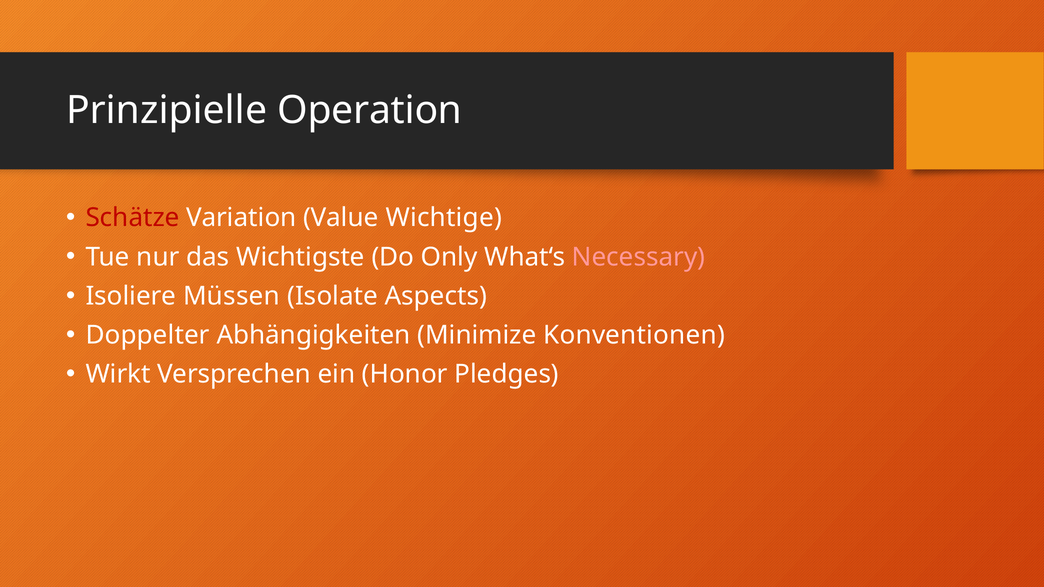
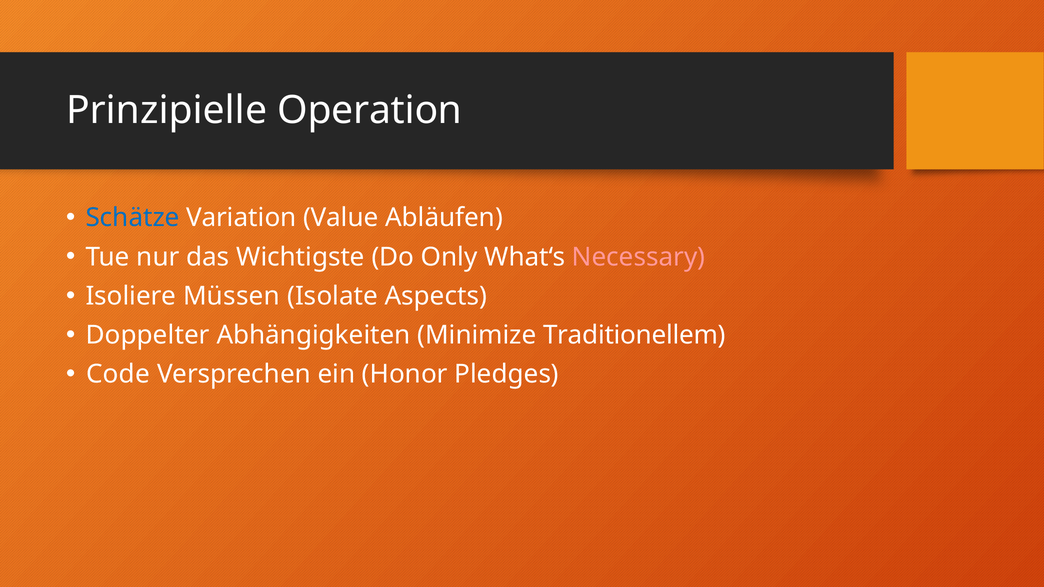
Schätze colour: red -> blue
Wichtige: Wichtige -> Abläufen
Konventionen: Konventionen -> Traditionellem
Wirkt: Wirkt -> Code
